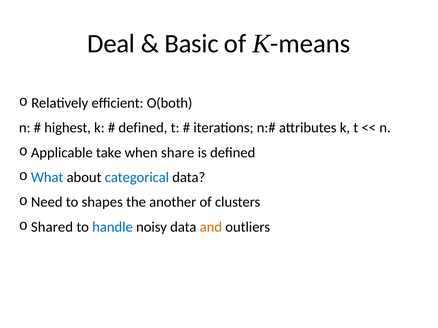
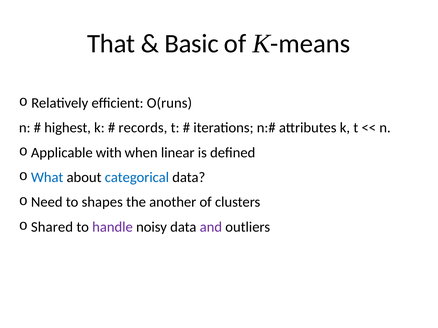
Deal: Deal -> That
O(both: O(both -> O(runs
defined at (143, 128): defined -> records
take: take -> with
share: share -> linear
handle colour: blue -> purple
and colour: orange -> purple
